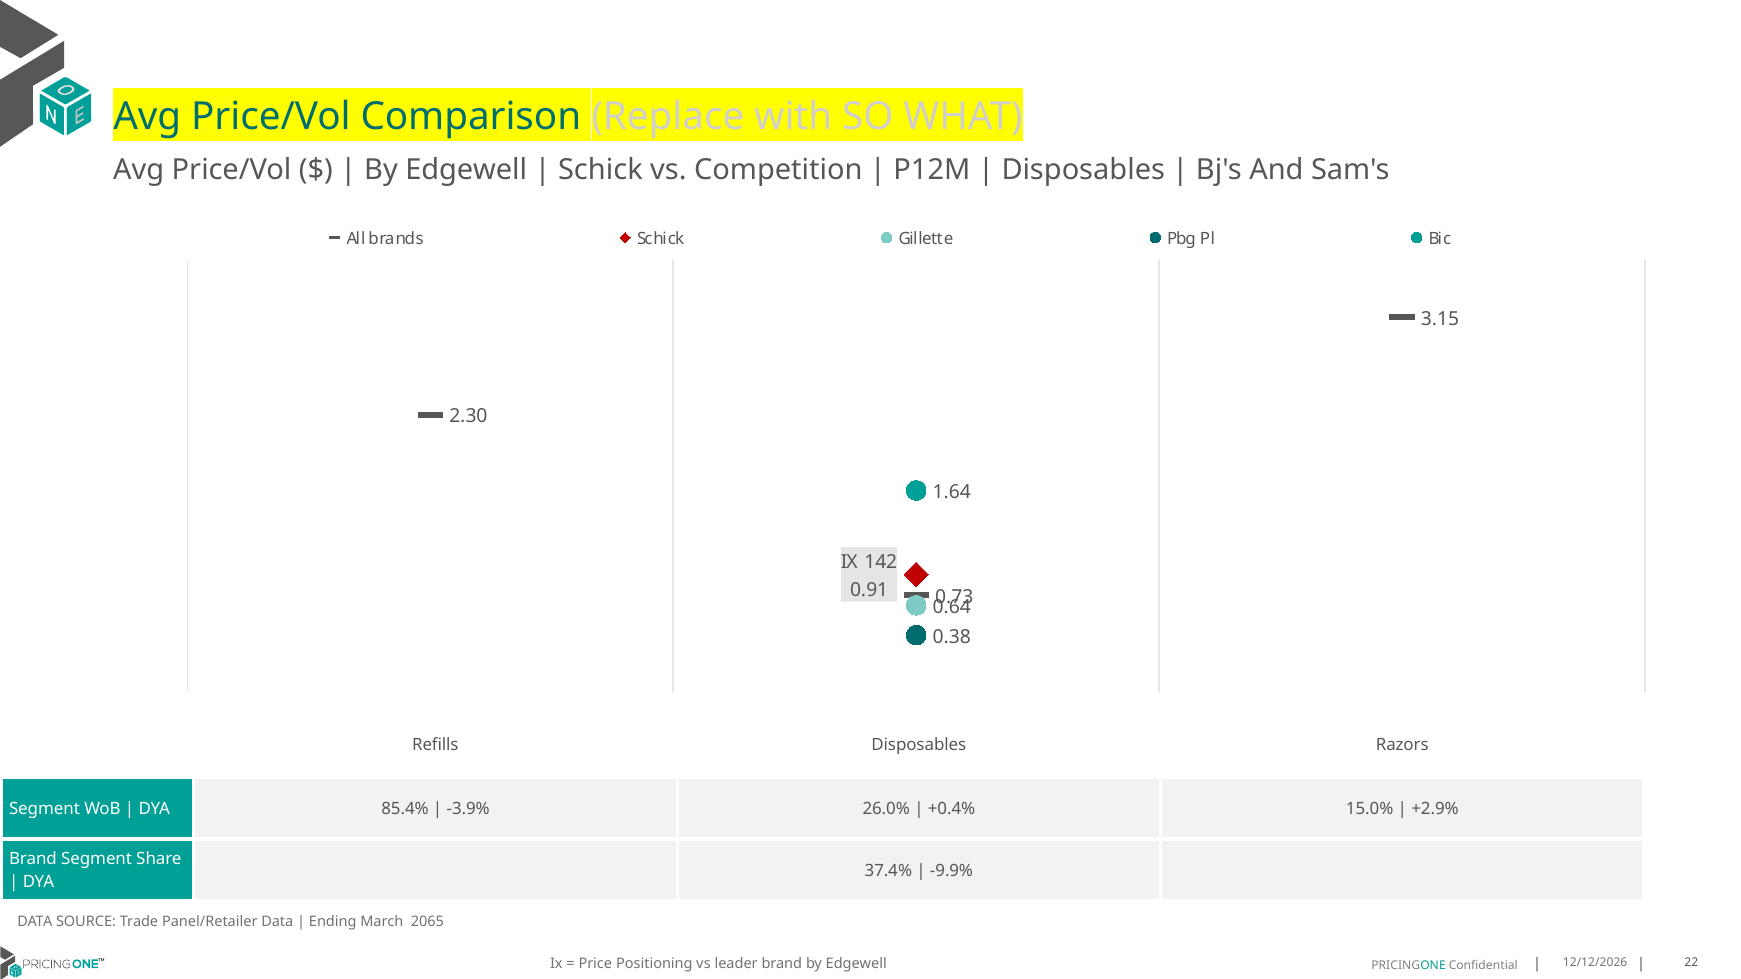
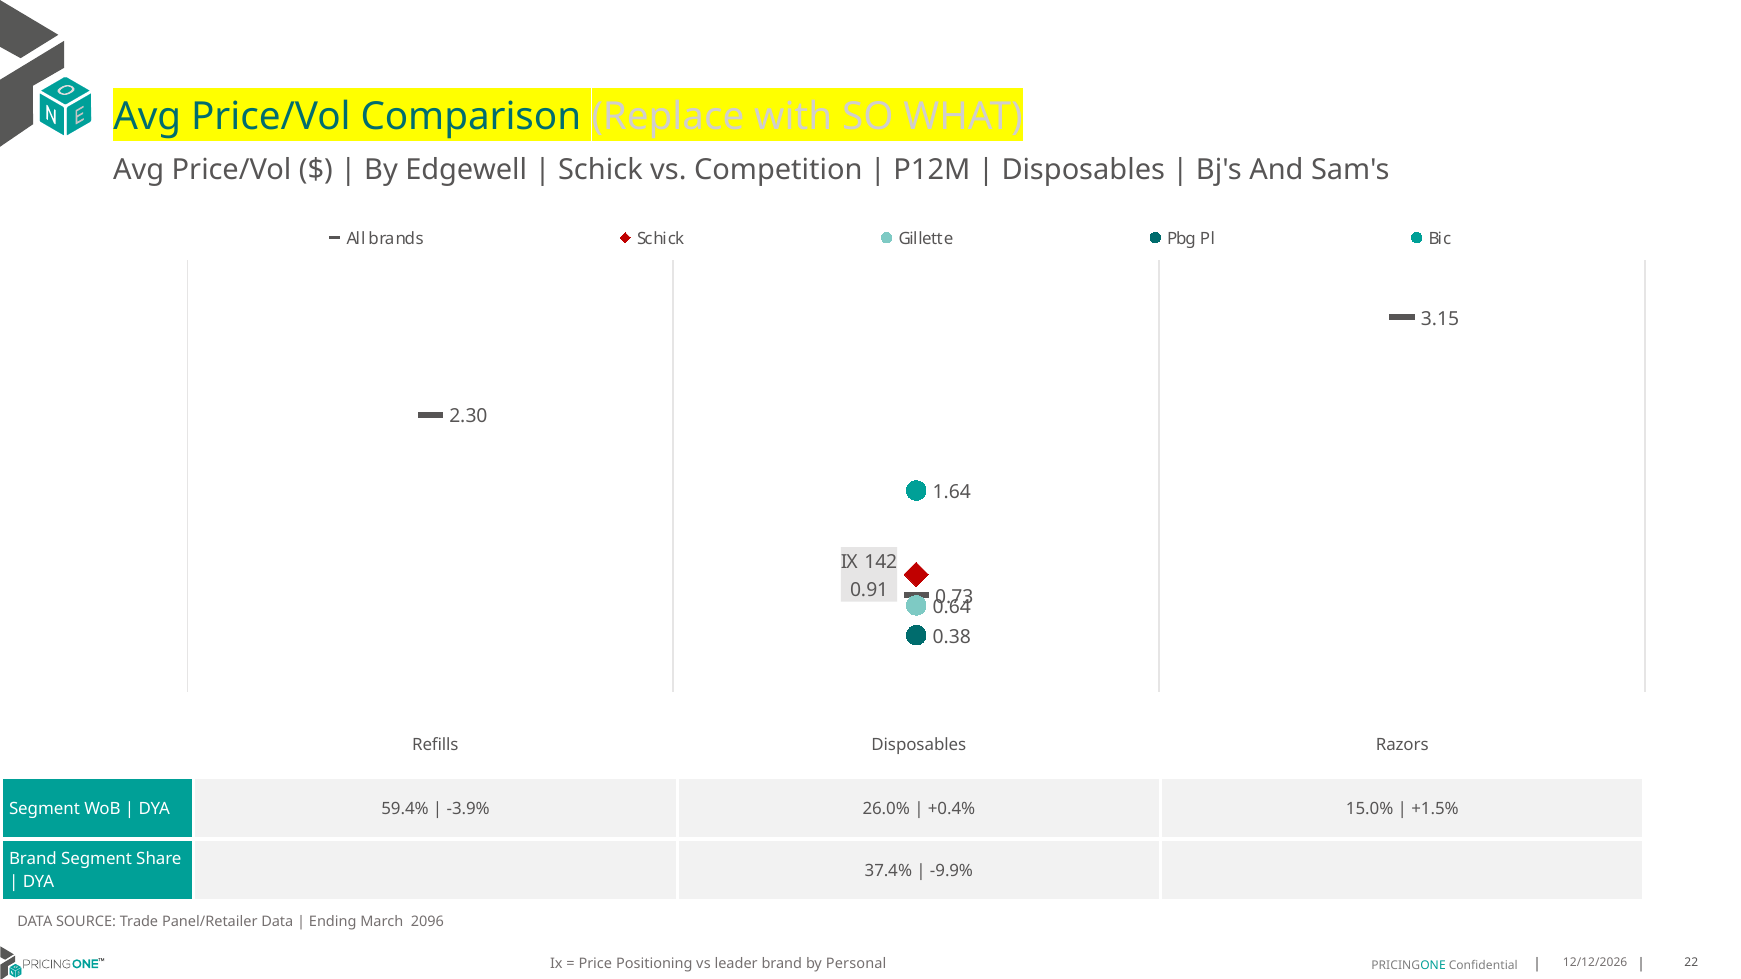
85.4%: 85.4% -> 59.4%
+2.9%: +2.9% -> +1.5%
2065: 2065 -> 2096
brand by Edgewell: Edgewell -> Personal
